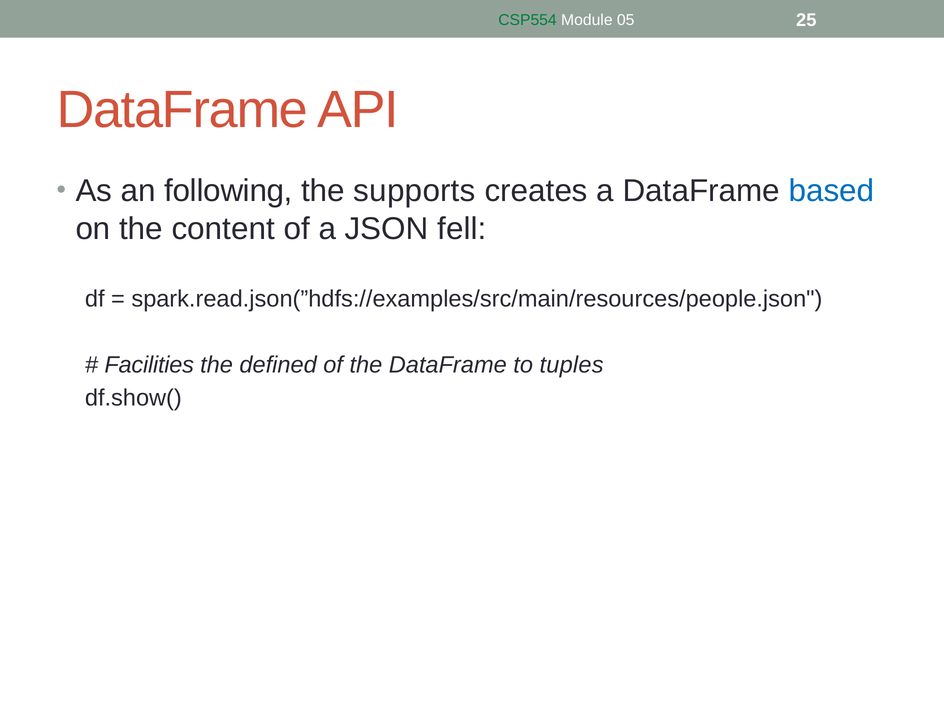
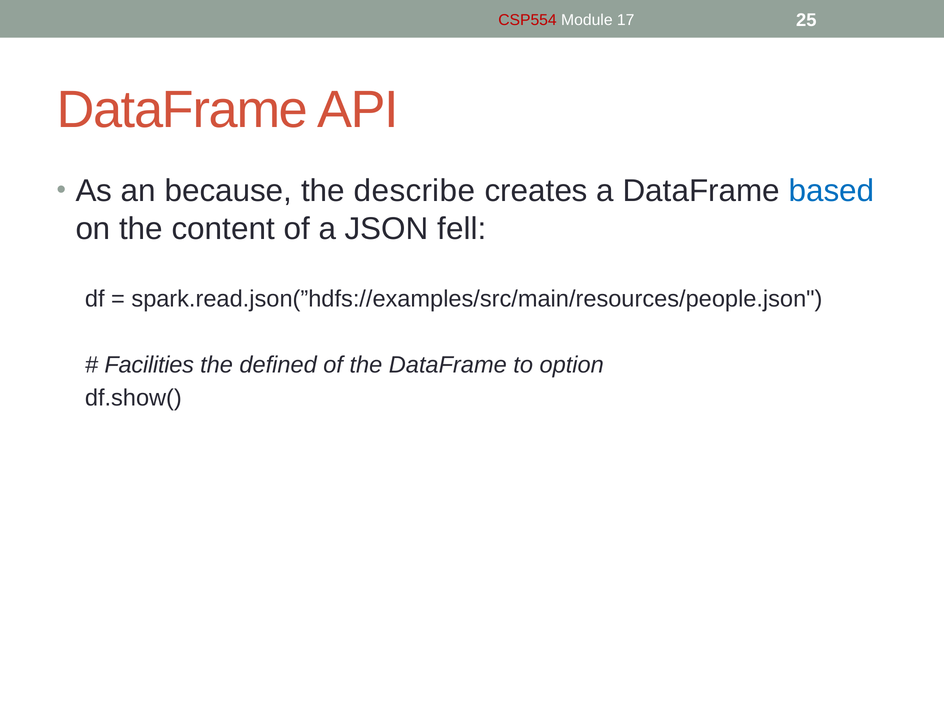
CSP554 colour: green -> red
05: 05 -> 17
following: following -> because
supports: supports -> describe
tuples: tuples -> option
